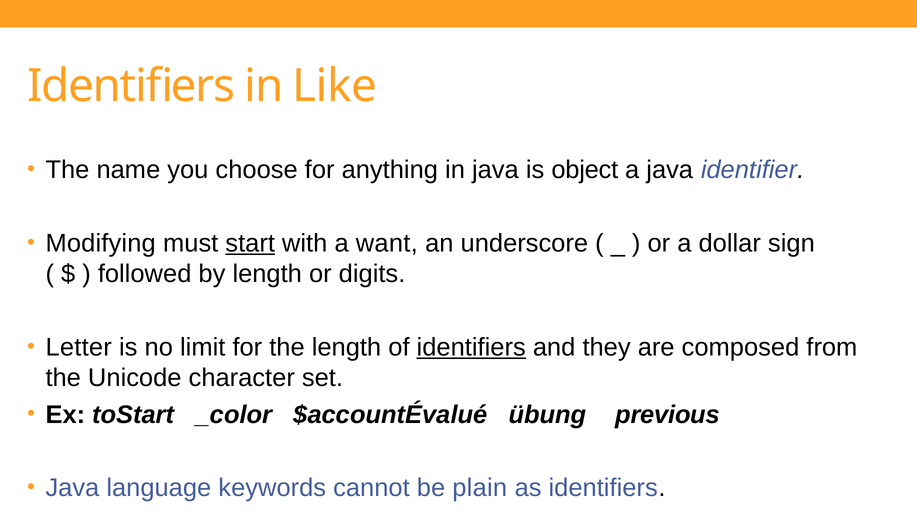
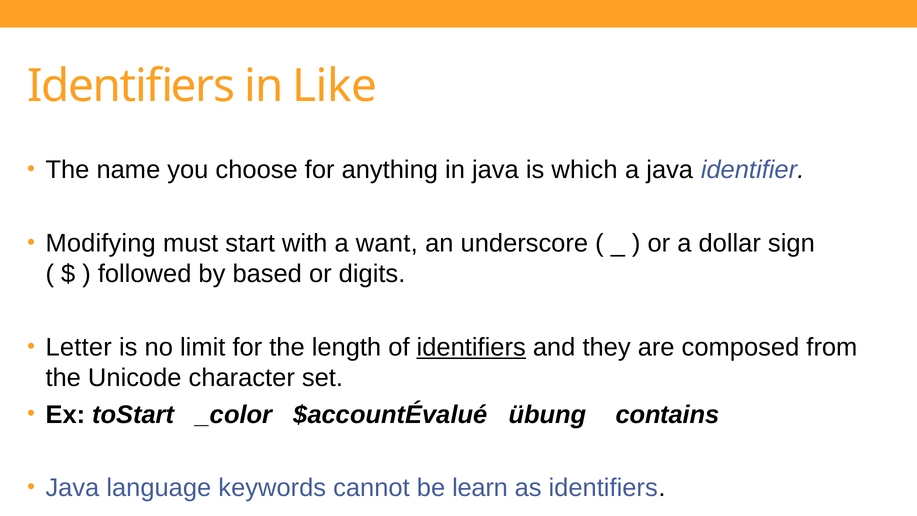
object: object -> which
start underline: present -> none
by length: length -> based
previous: previous -> contains
plain: plain -> learn
